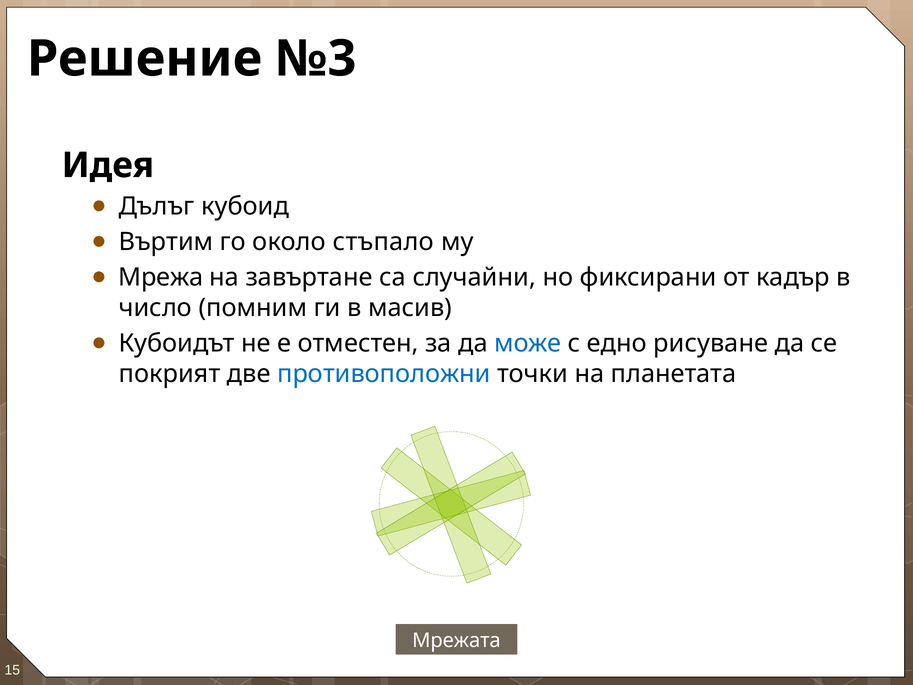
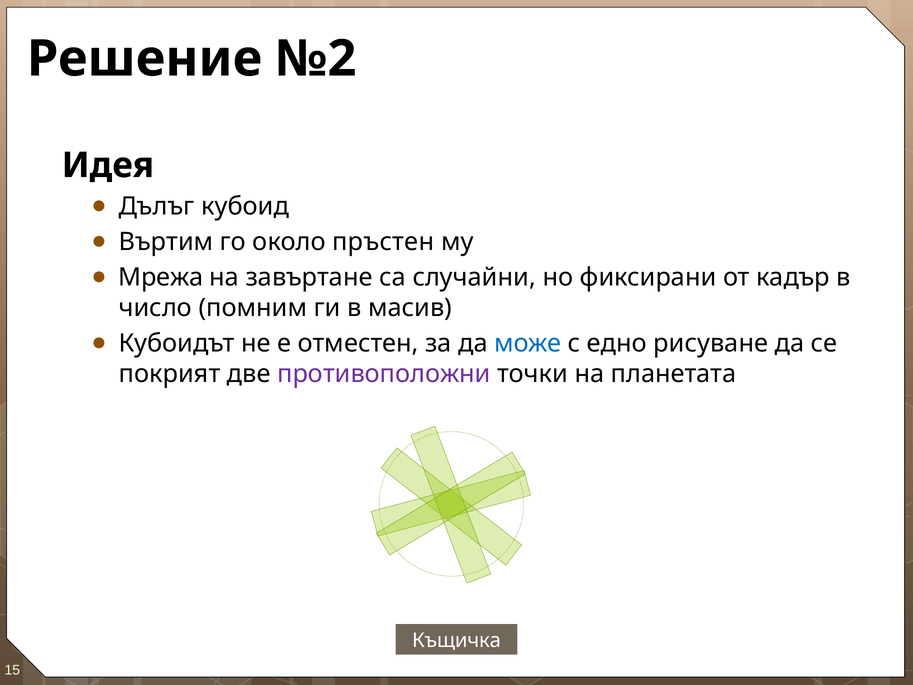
№3: №3 -> №2
стъпало: стъпало -> пръстен
противоположни colour: blue -> purple
Мрежата: Мрежата -> Къщичка
